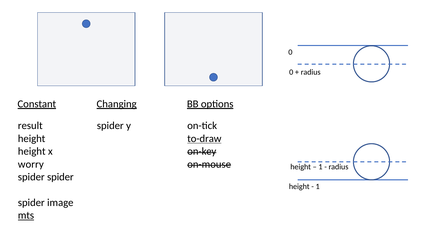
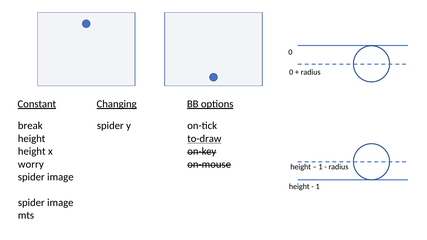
result: result -> break
spider at (60, 177): spider -> image
mts underline: present -> none
